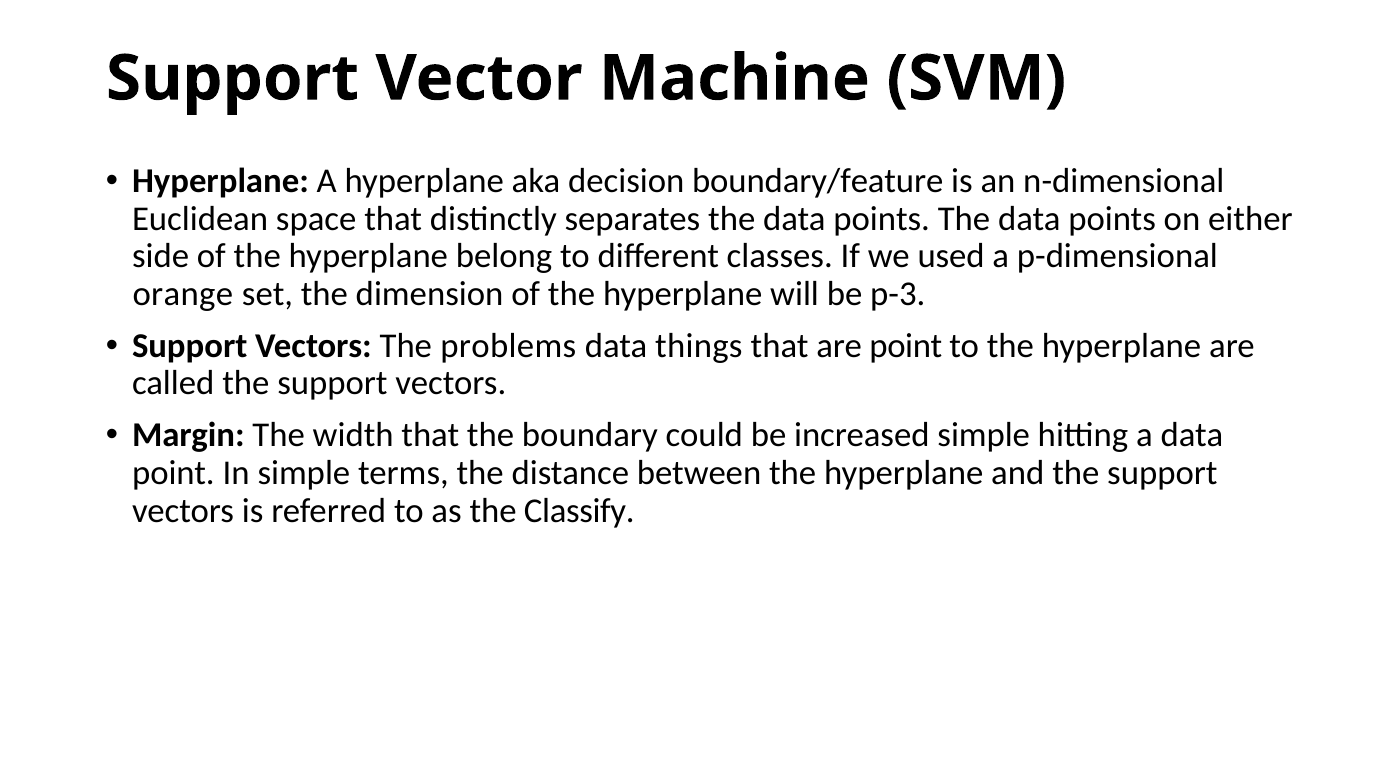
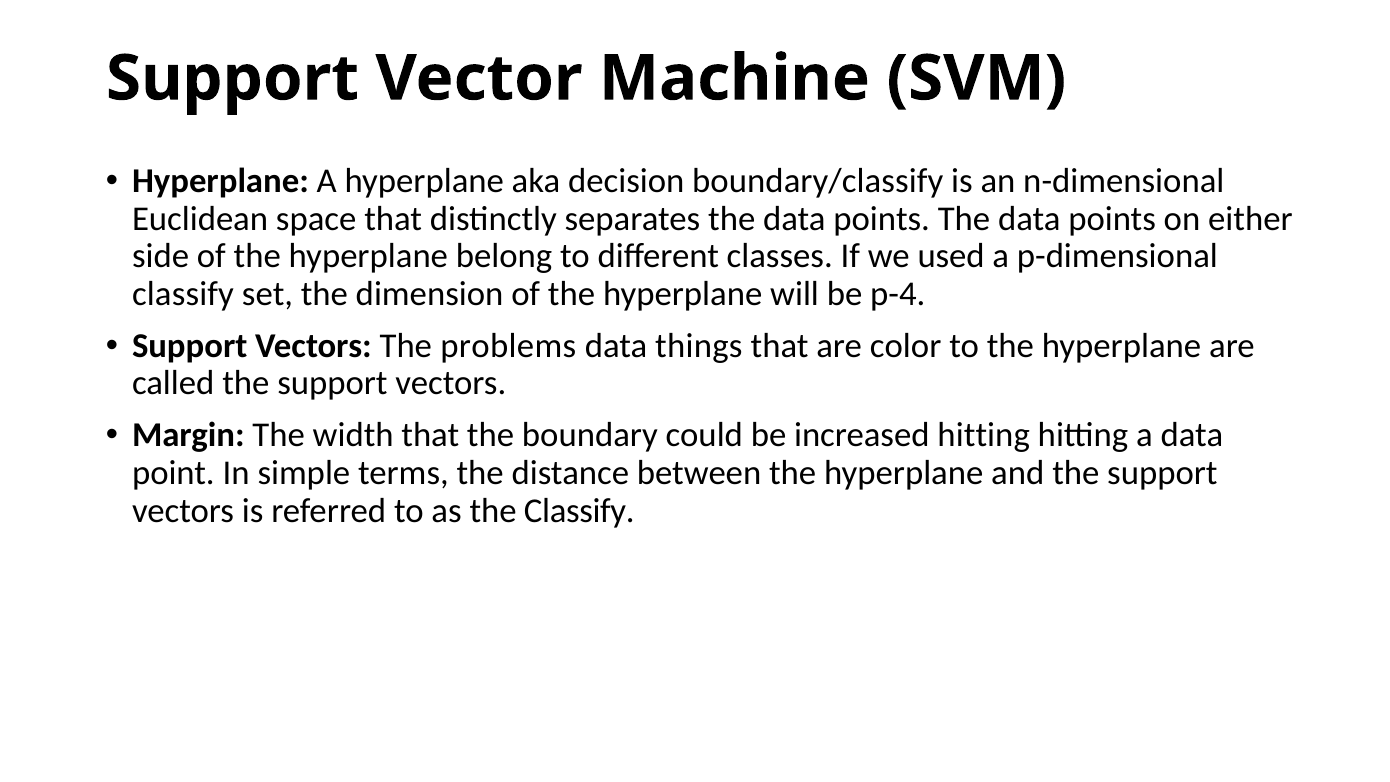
boundary/feature: boundary/feature -> boundary/classify
orange at (183, 294): orange -> classify
p-3: p-3 -> p-4
are point: point -> color
increased simple: simple -> hitting
